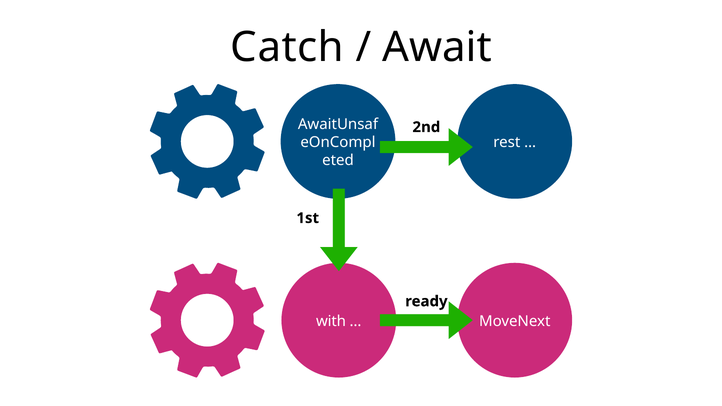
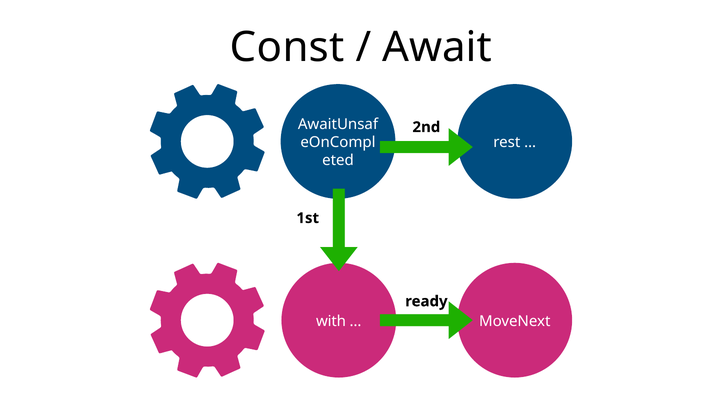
Catch: Catch -> Const
